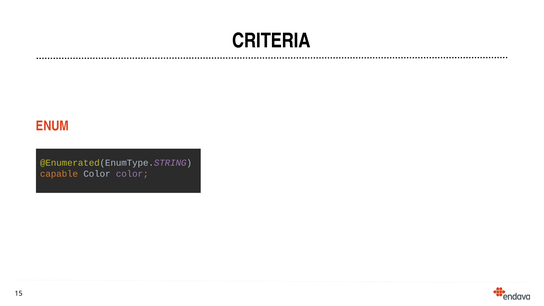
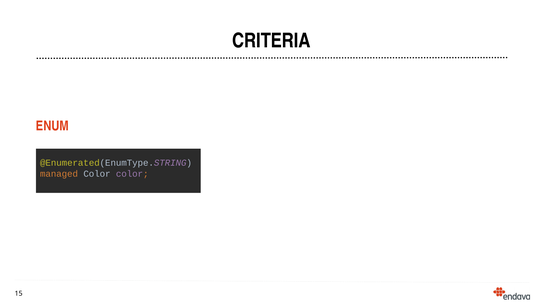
capable: capable -> managed
